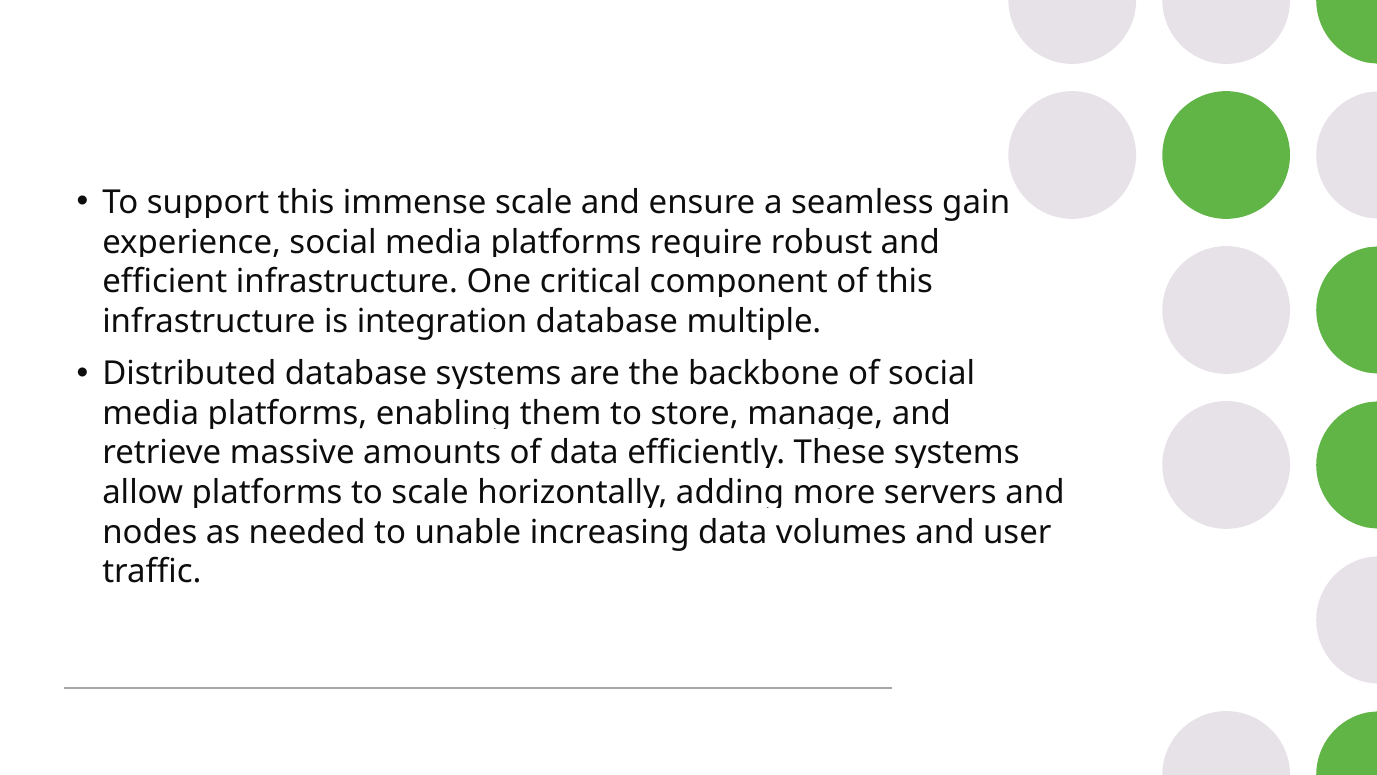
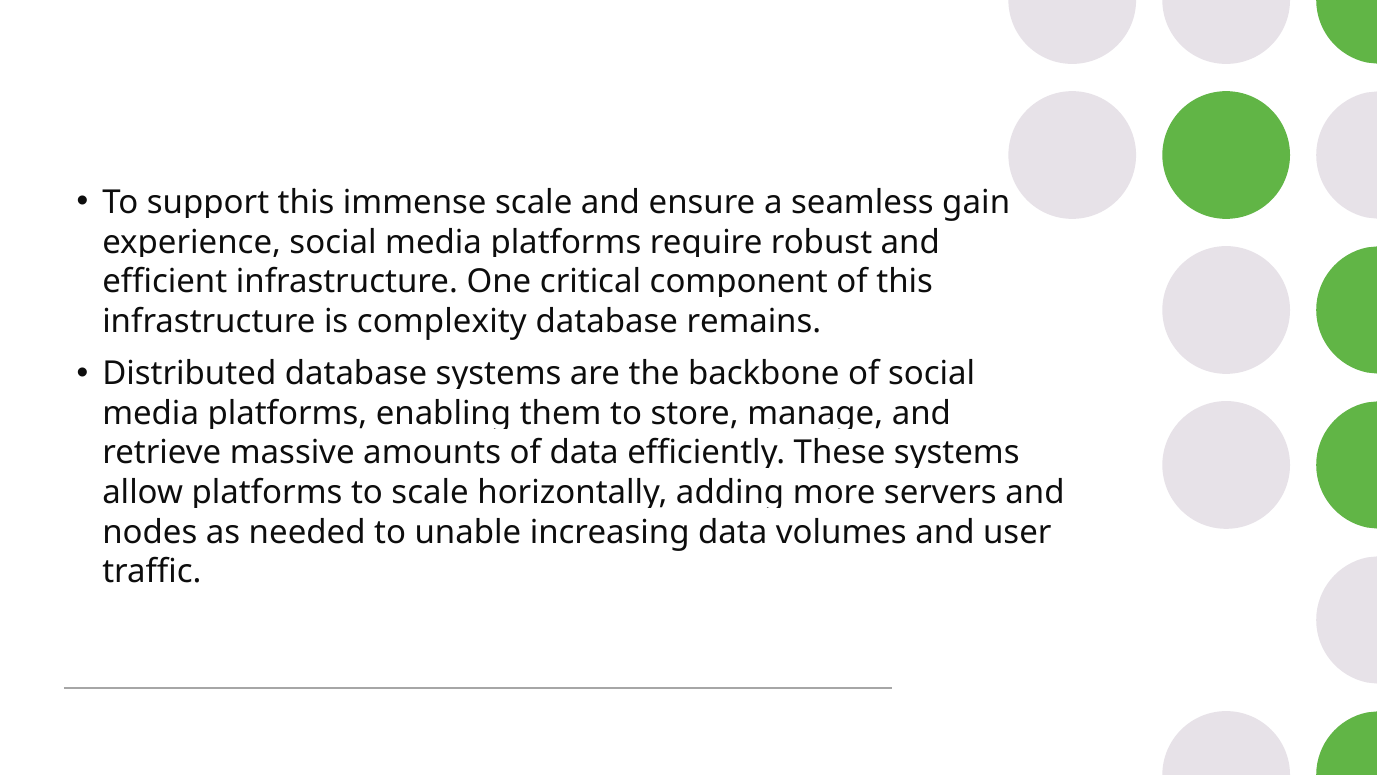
integration: integration -> complexity
multiple: multiple -> remains
